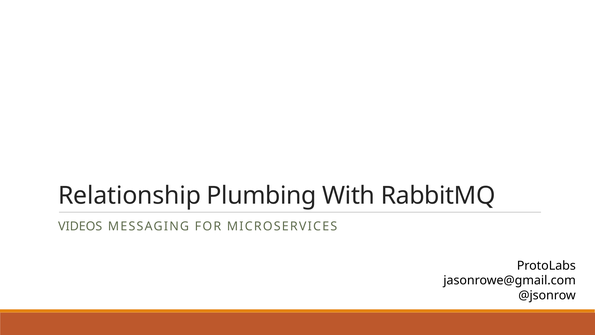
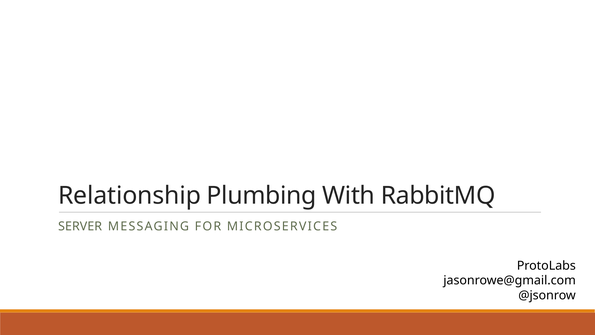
VIDEOS: VIDEOS -> SERVER
